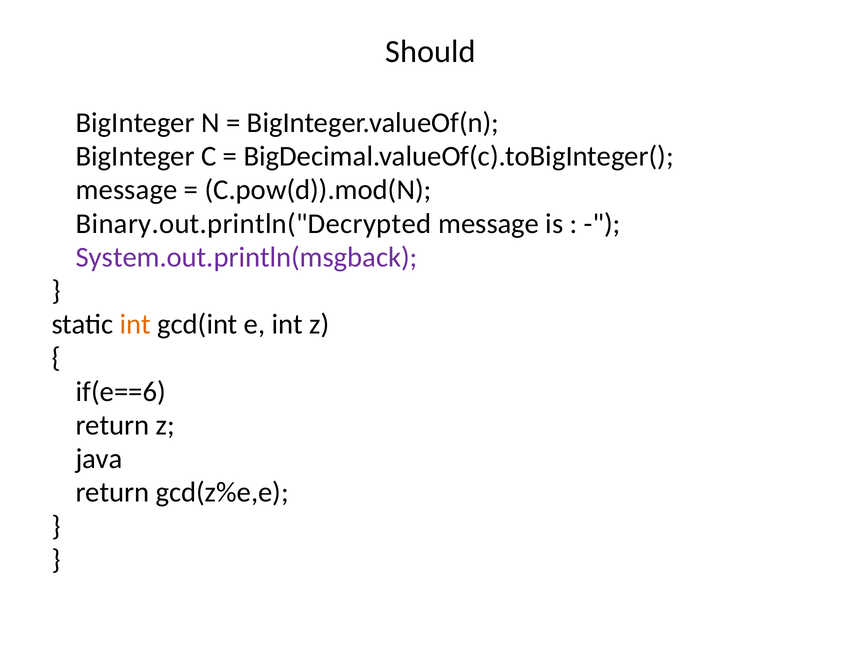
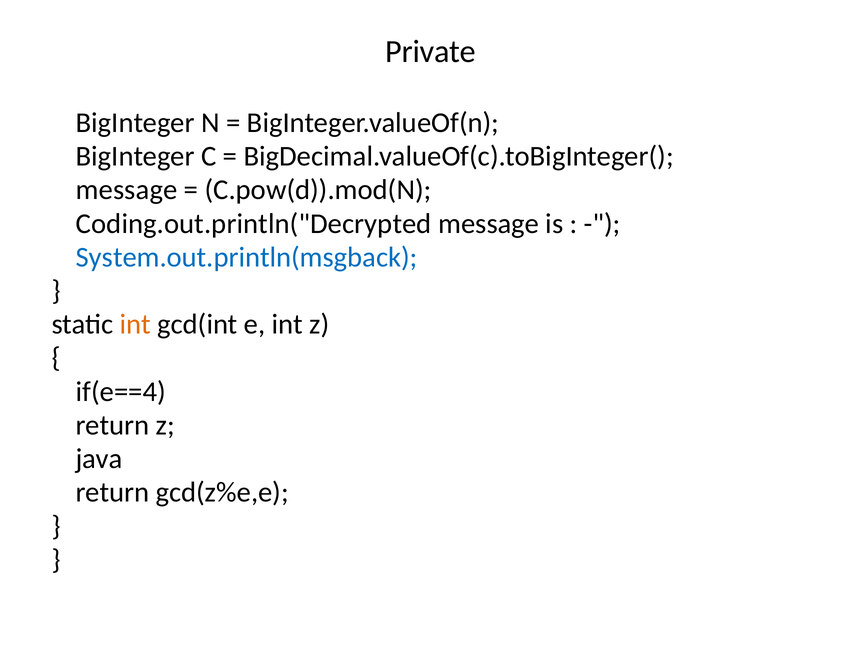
Should: Should -> Private
Binary.out.println("Decrypted: Binary.out.println("Decrypted -> Coding.out.println("Decrypted
System.out.println(msgback colour: purple -> blue
if(e==6: if(e==6 -> if(e==4
